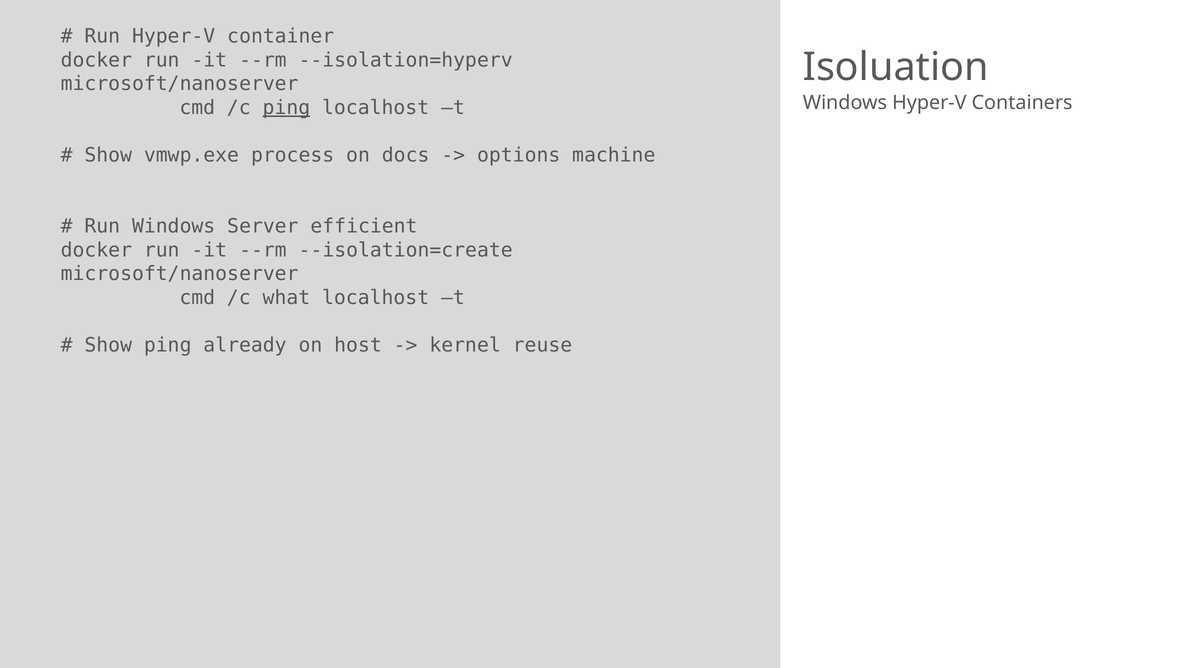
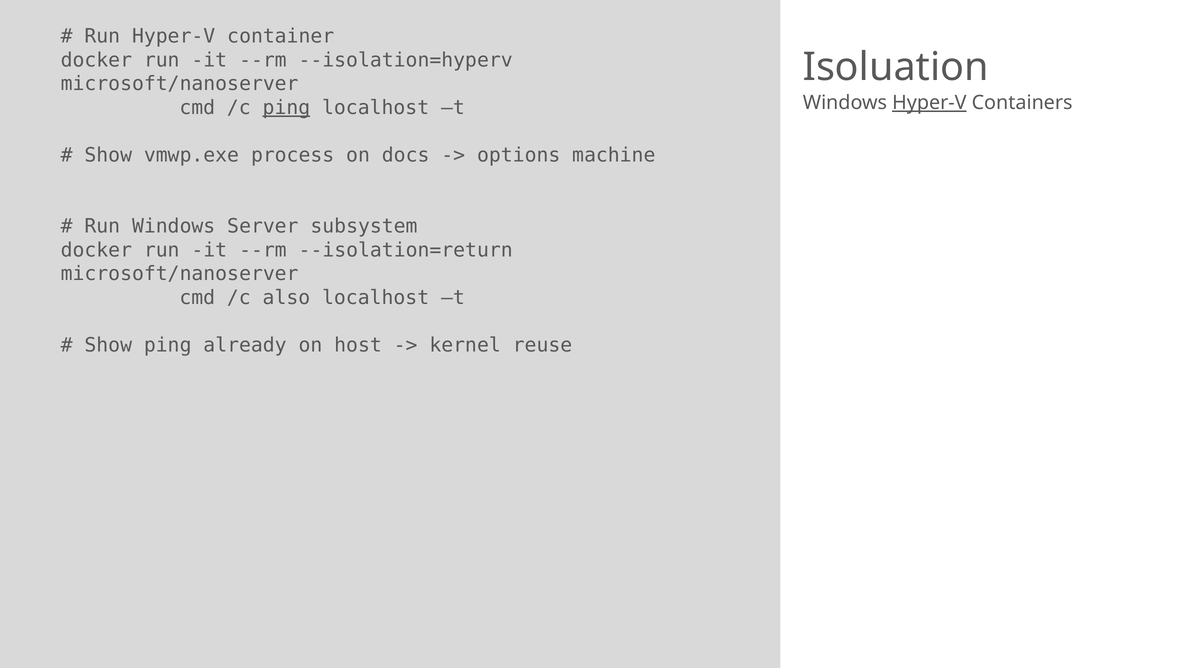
Hyper-V at (929, 103) underline: none -> present
efficient: efficient -> subsystem
--isolation=create: --isolation=create -> --isolation=return
what: what -> also
